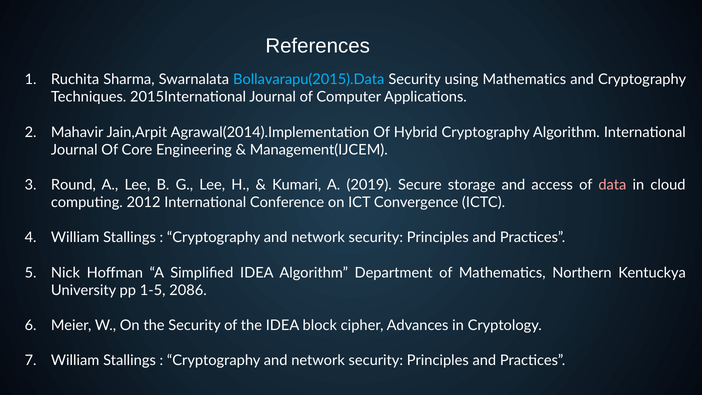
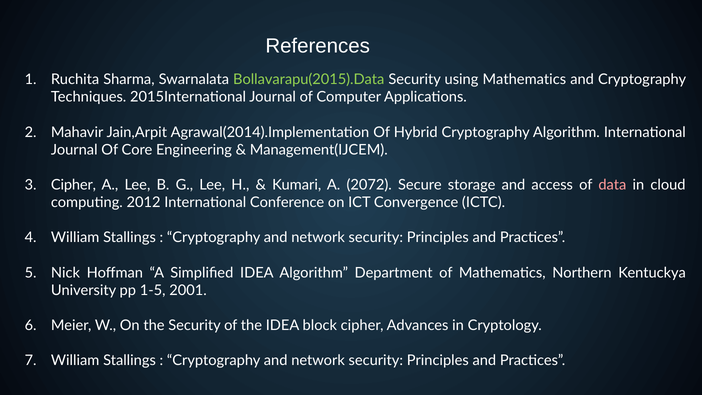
Bollavarapu(2015).Data colour: light blue -> light green
Round at (73, 185): Round -> Cipher
2019: 2019 -> 2072
2086: 2086 -> 2001
